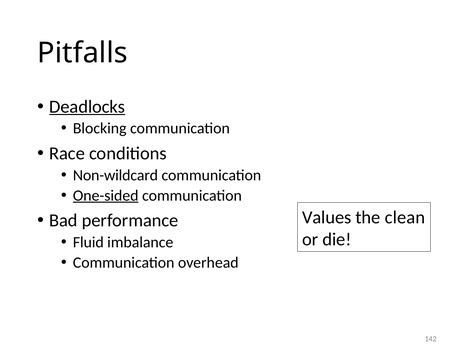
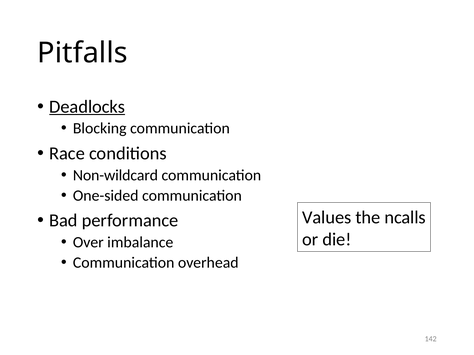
One-sided underline: present -> none
clean: clean -> ncalls
Fluid: Fluid -> Over
